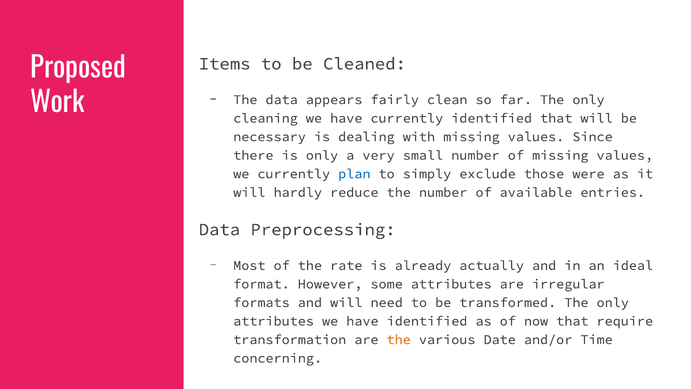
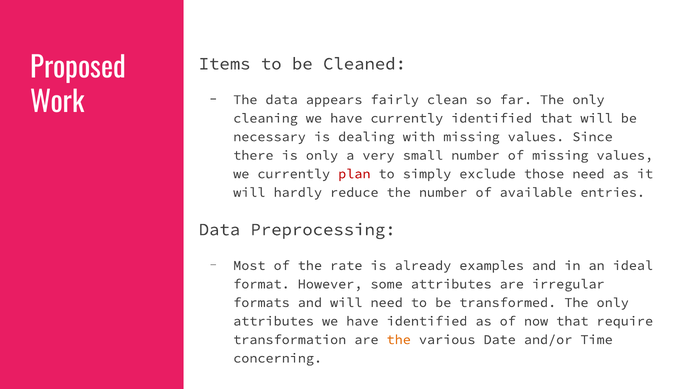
plan colour: blue -> red
those were: were -> need
actually: actually -> examples
